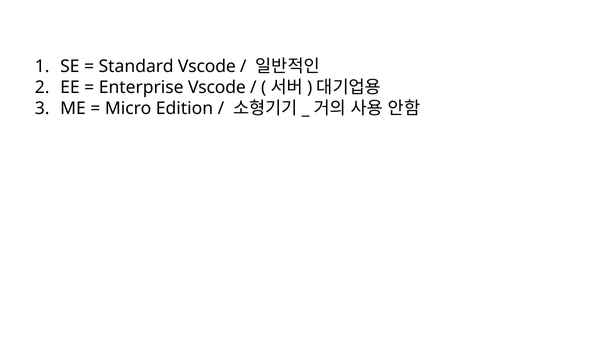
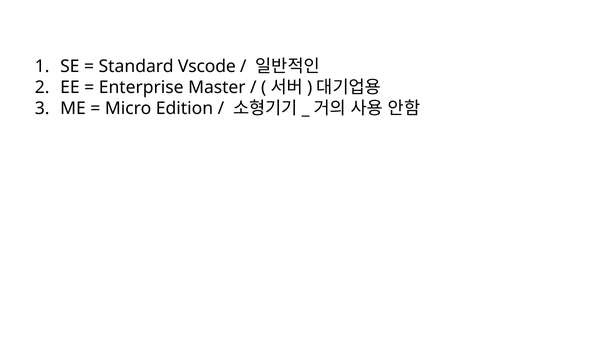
Enterprise Vscode: Vscode -> Master
